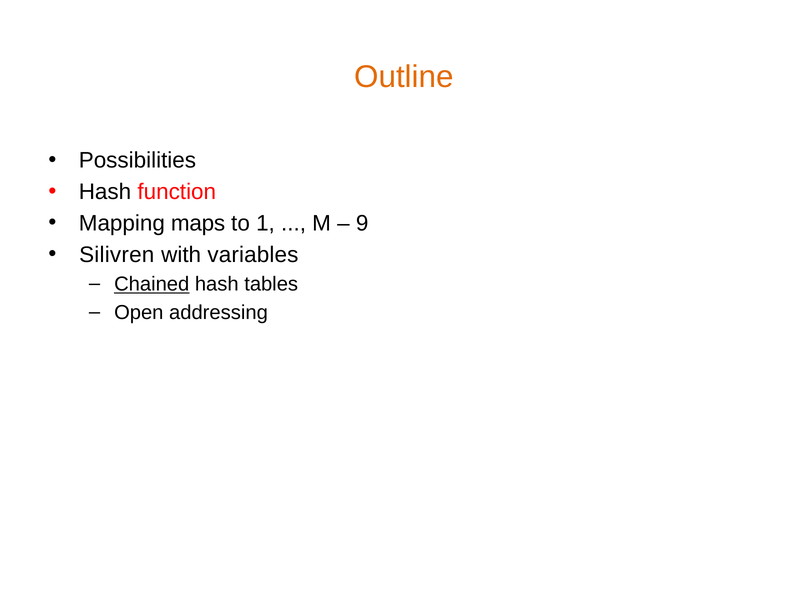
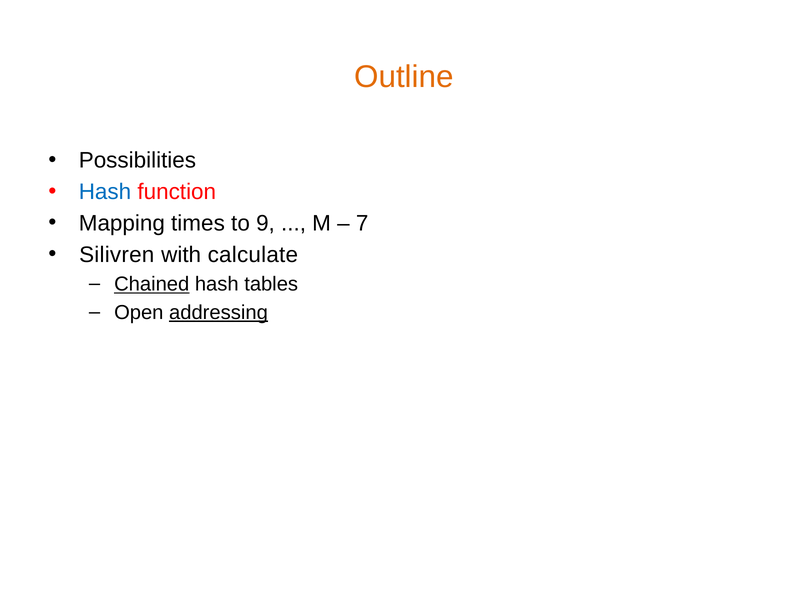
Hash at (105, 192) colour: black -> blue
maps: maps -> times
1: 1 -> 9
9: 9 -> 7
variables: variables -> calculate
addressing underline: none -> present
